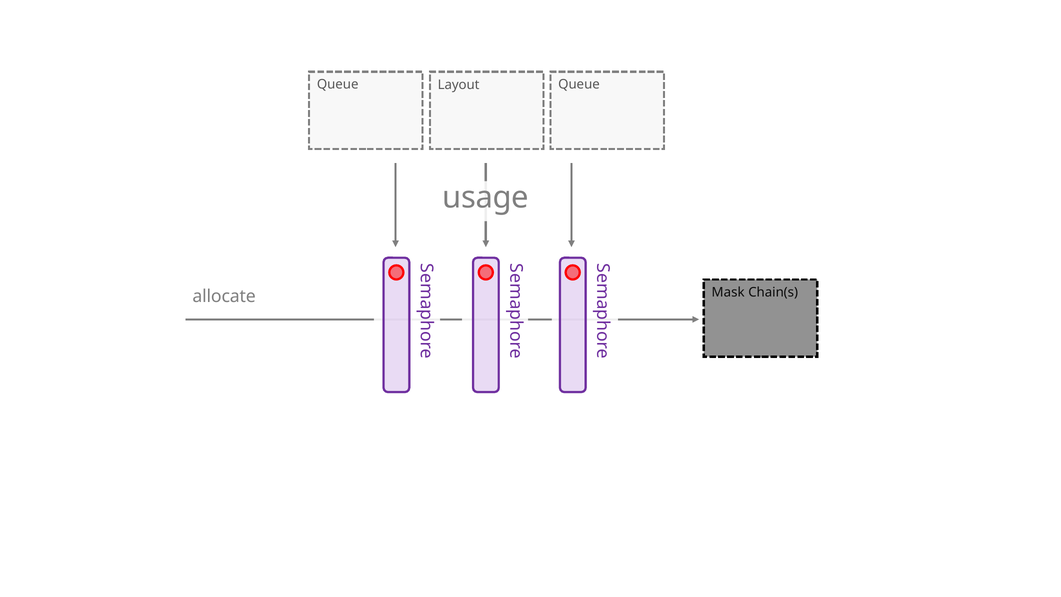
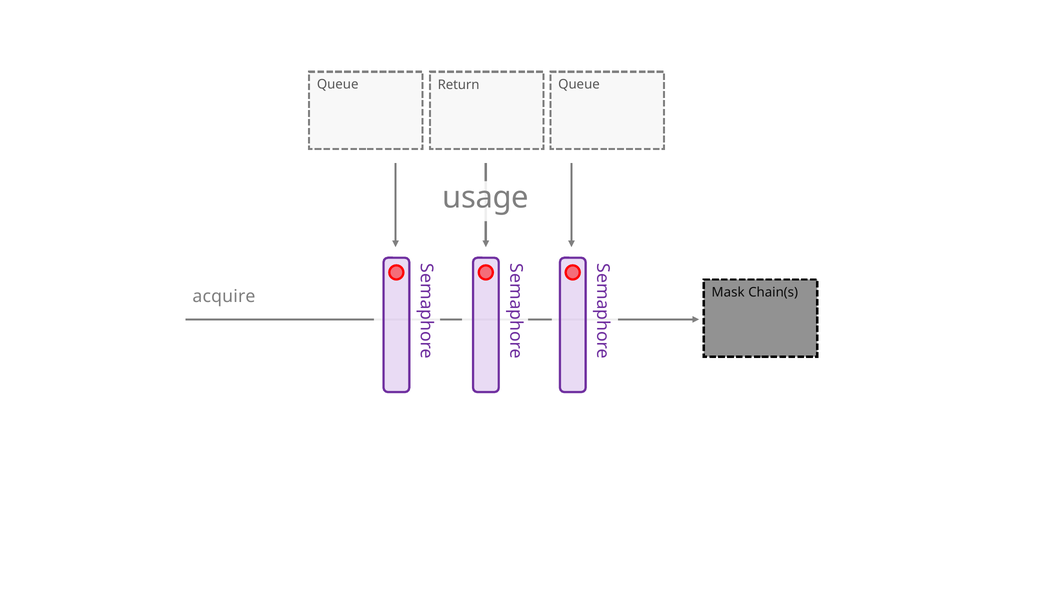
Layout: Layout -> Return
allocate: allocate -> acquire
